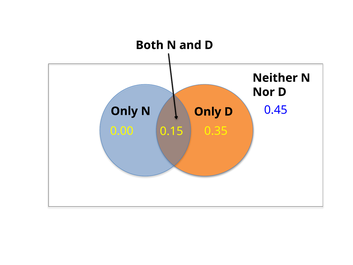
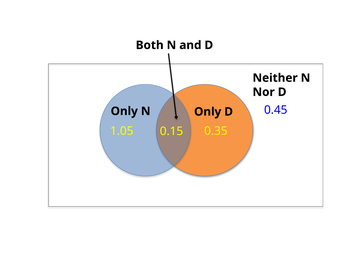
0.00: 0.00 -> 1.05
